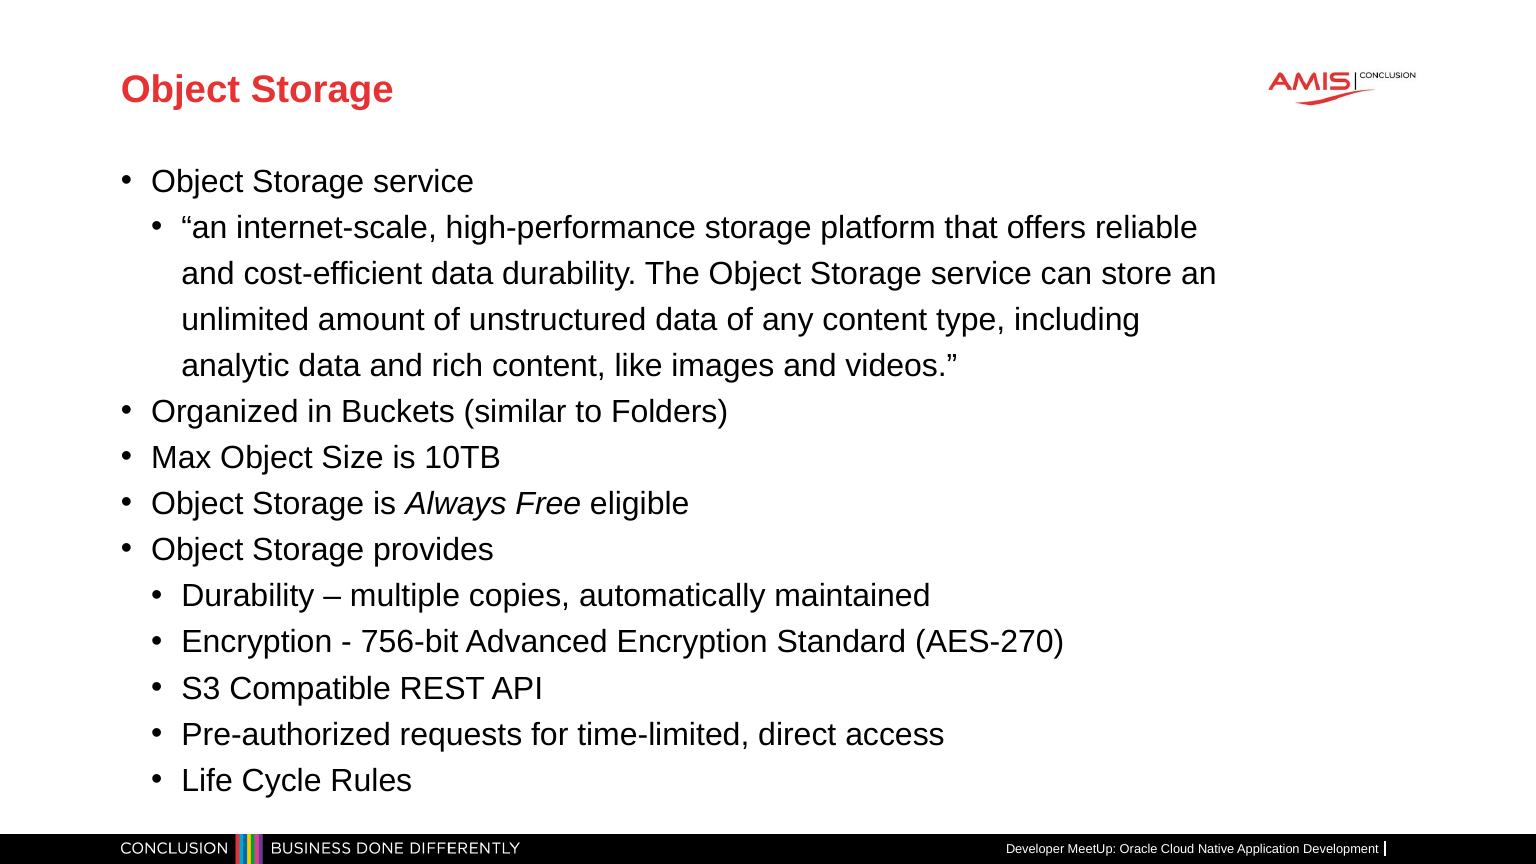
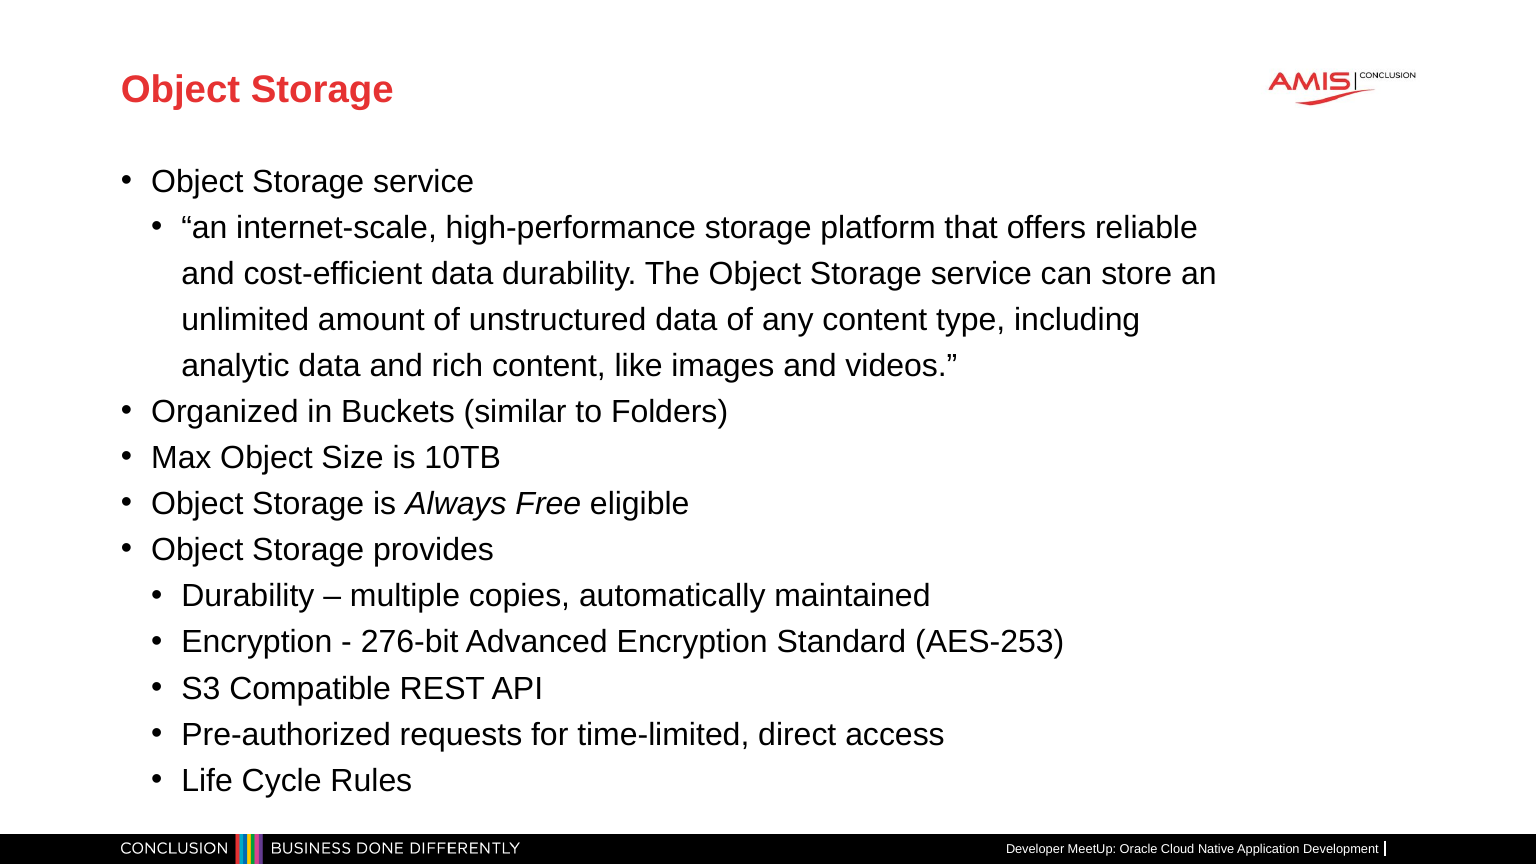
756-bit: 756-bit -> 276-bit
AES-270: AES-270 -> AES-253
